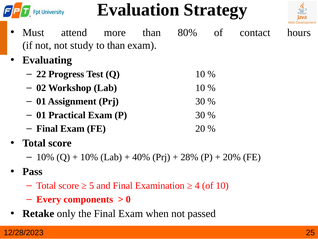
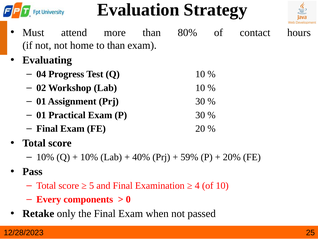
study: study -> home
22: 22 -> 04
28%: 28% -> 59%
